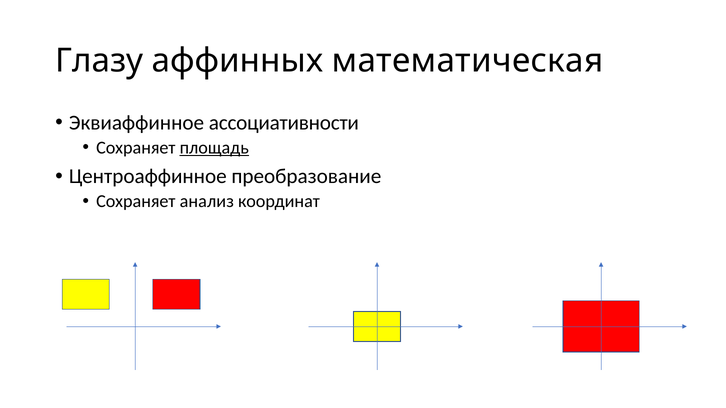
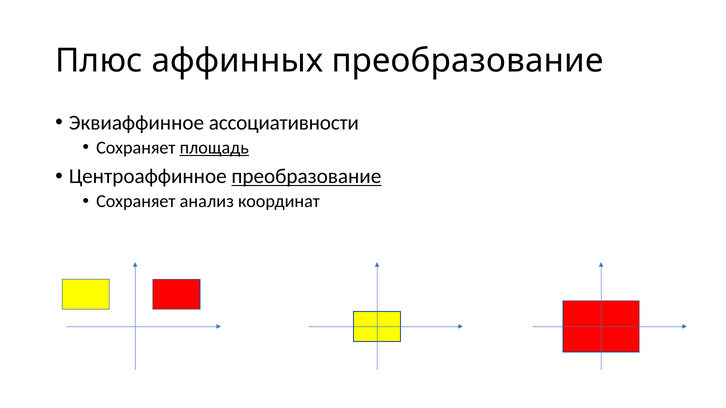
Глазу: Глазу -> Плюс
аффинных математическая: математическая -> преобразование
преобразование at (306, 177) underline: none -> present
